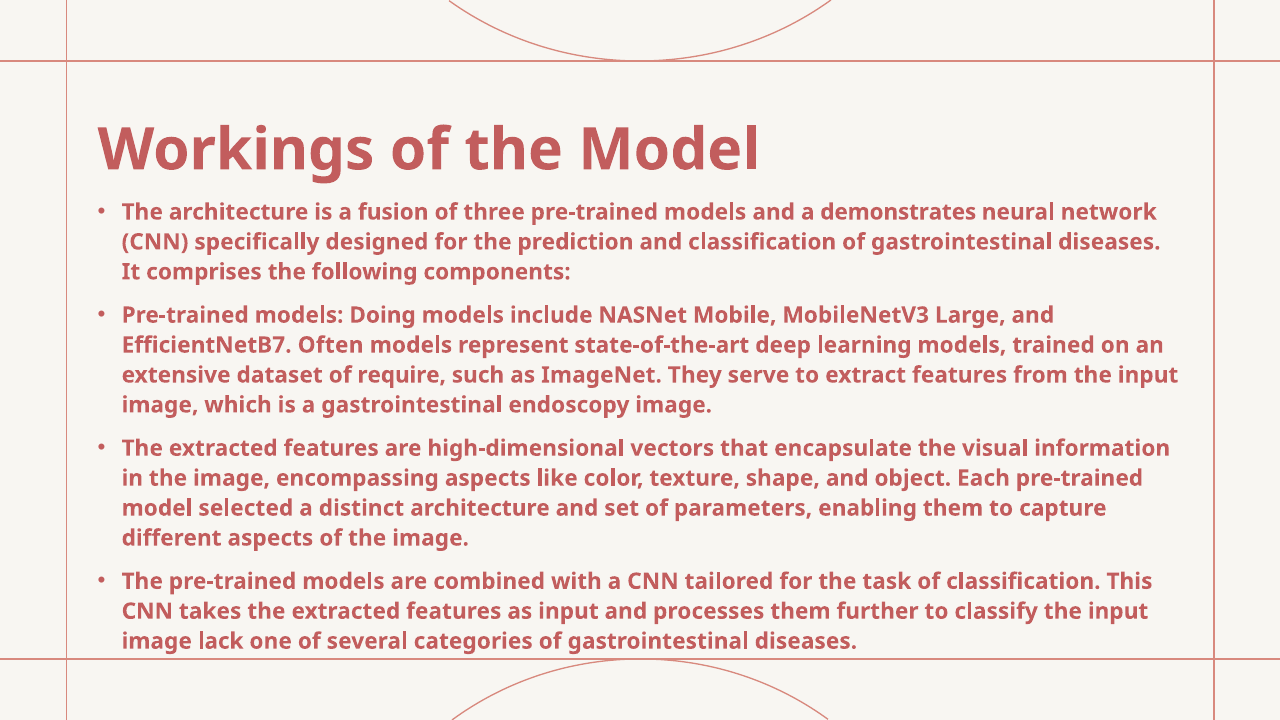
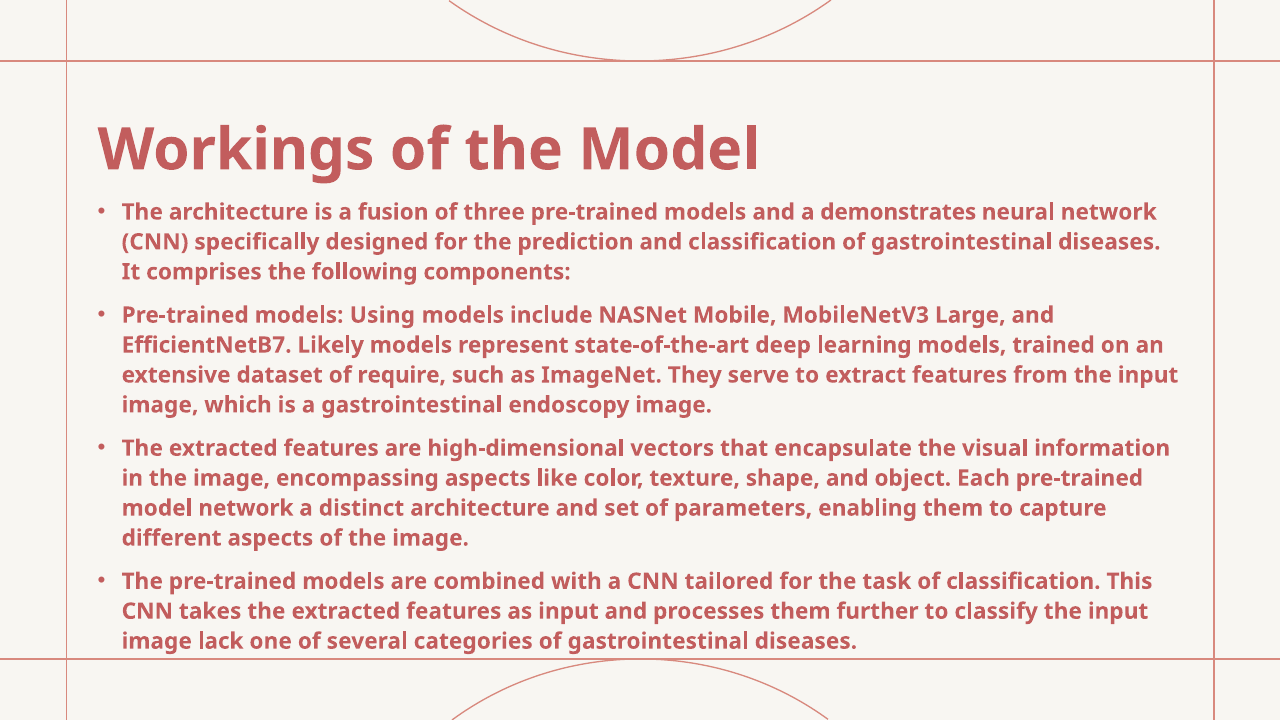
Doing: Doing -> Using
Often: Often -> Likely
model selected: selected -> network
